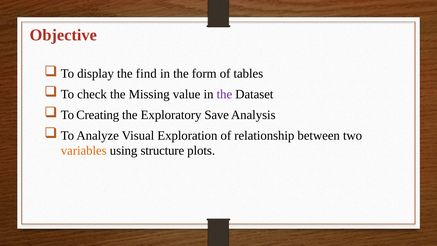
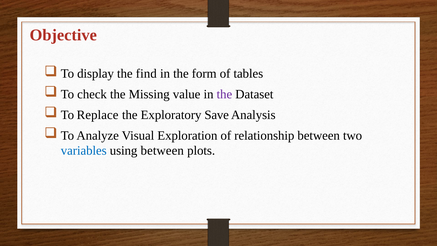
Creating: Creating -> Replace
variables colour: orange -> blue
using structure: structure -> between
